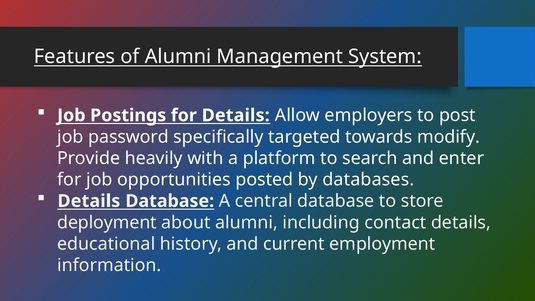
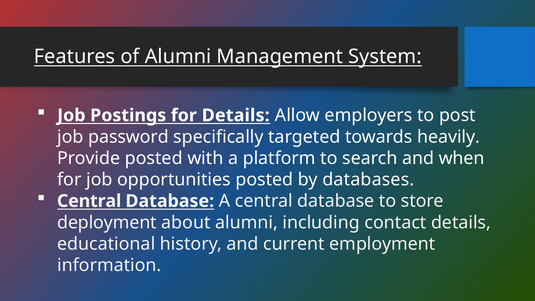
modify: modify -> heavily
Provide heavily: heavily -> posted
enter: enter -> when
Details at (89, 201): Details -> Central
